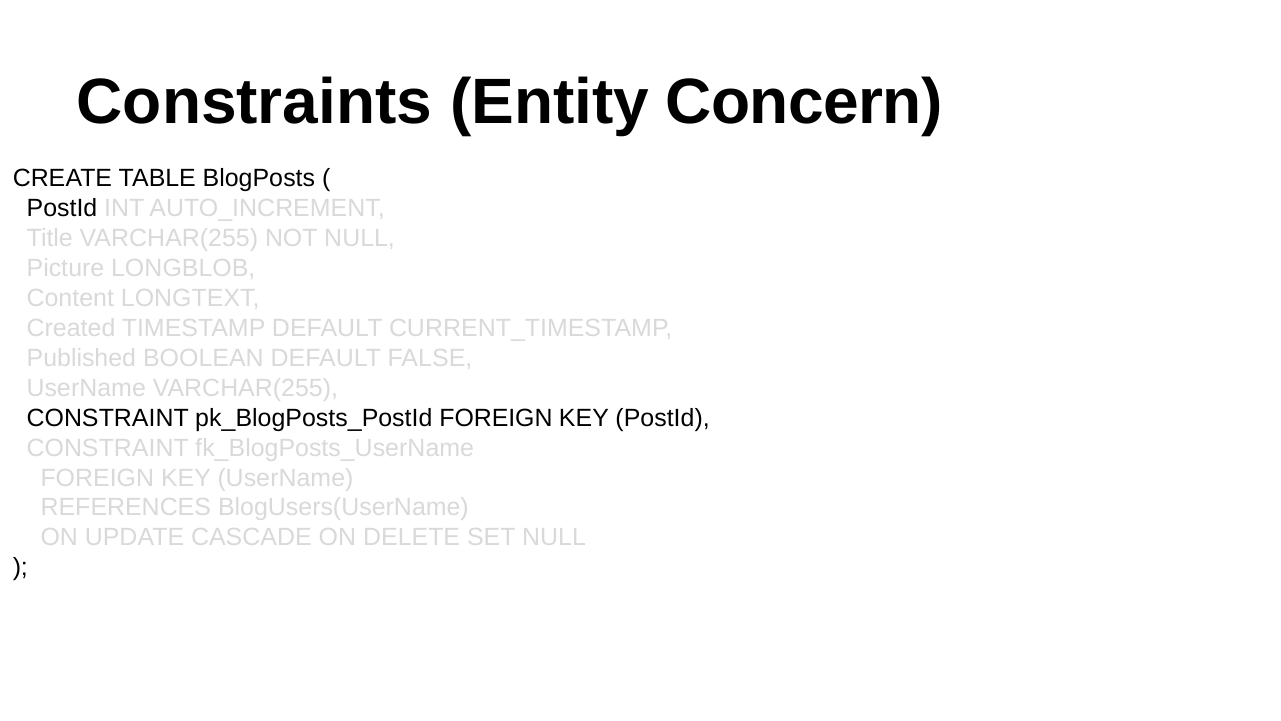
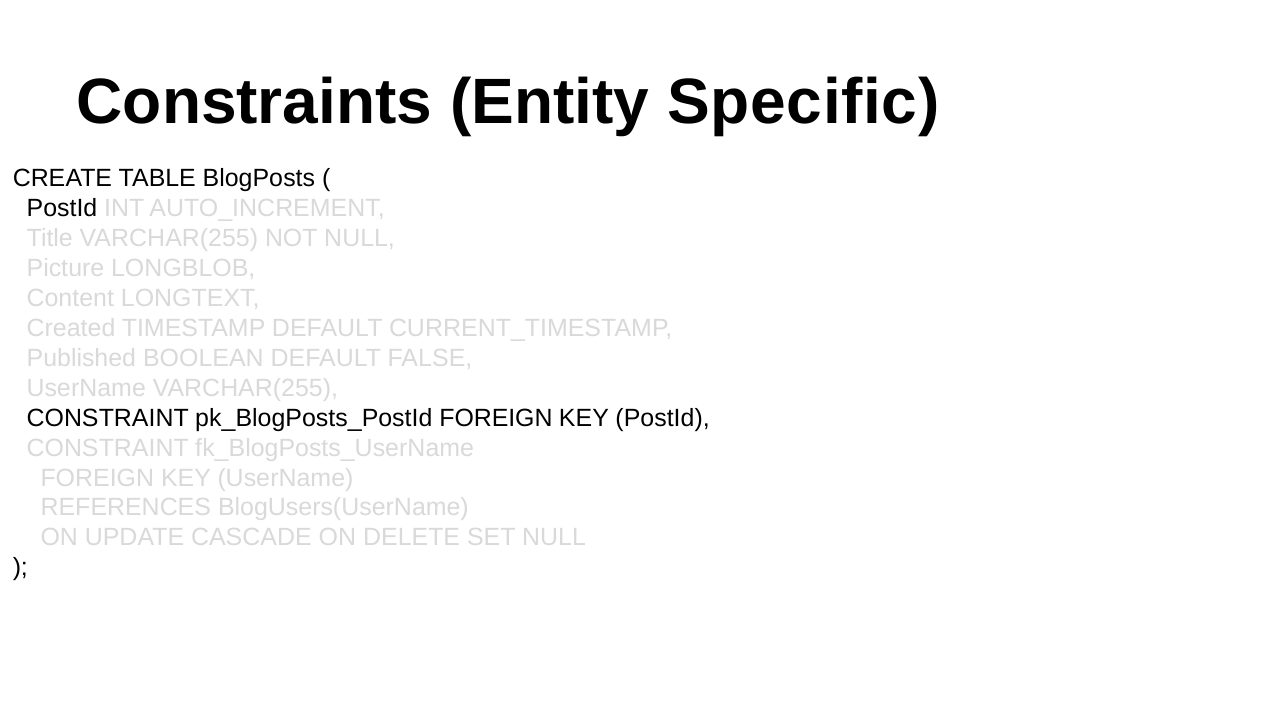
Concern: Concern -> Specific
